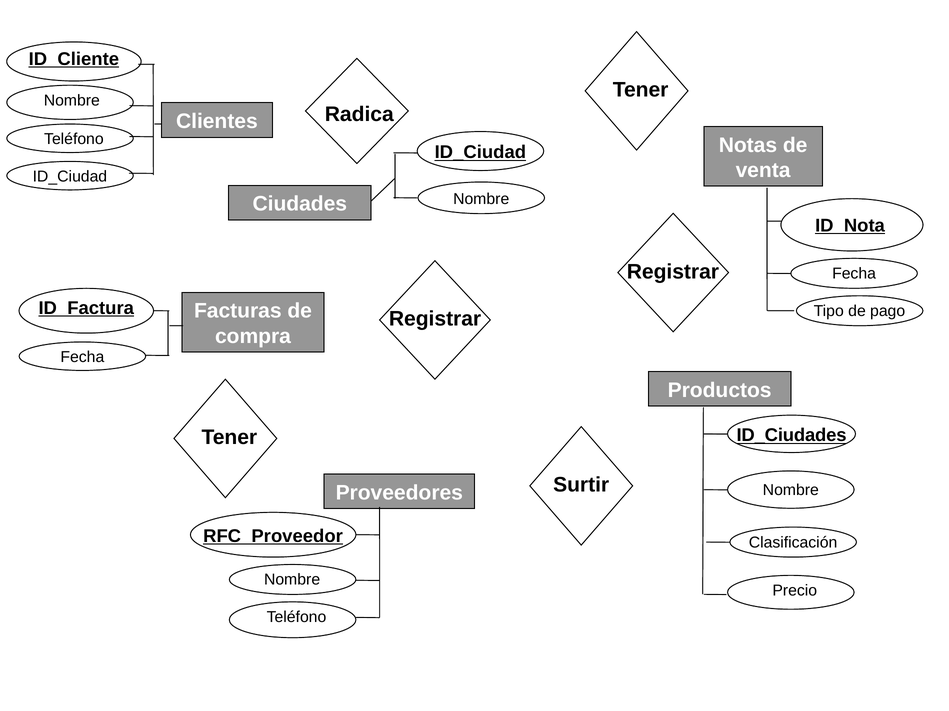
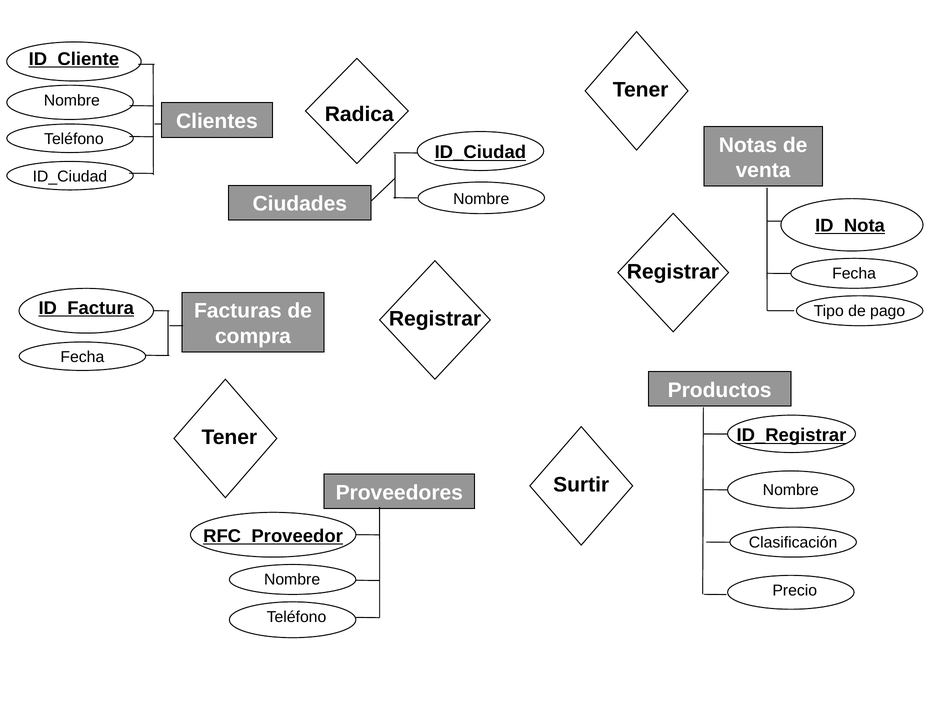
ID_Ciudades: ID_Ciudades -> ID_Registrar
